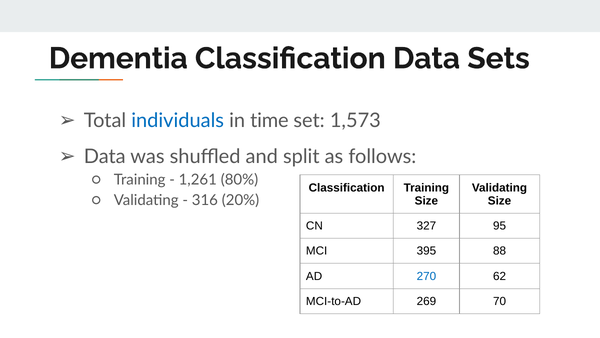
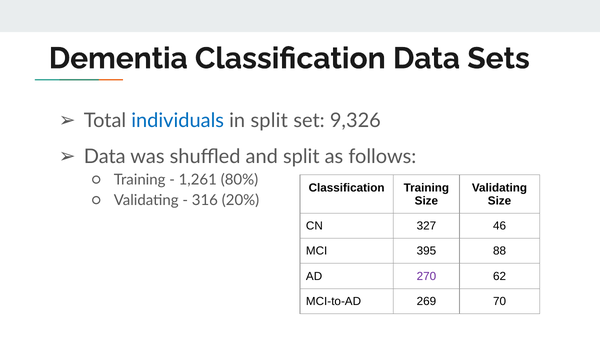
in time: time -> split
1,573: 1,573 -> 9,326
95: 95 -> 46
270 colour: blue -> purple
